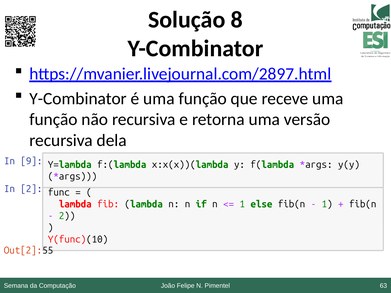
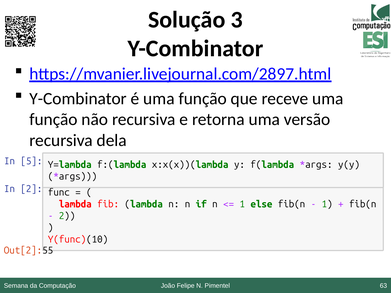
8: 8 -> 3
9: 9 -> 5
